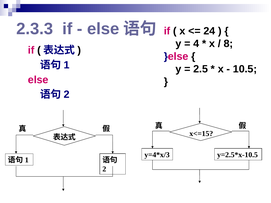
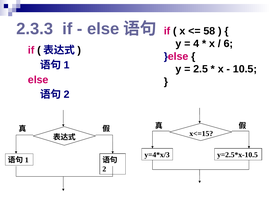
24: 24 -> 58
8: 8 -> 6
